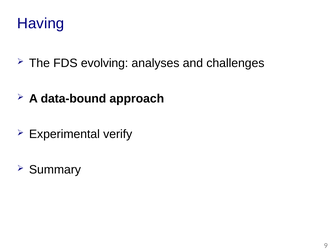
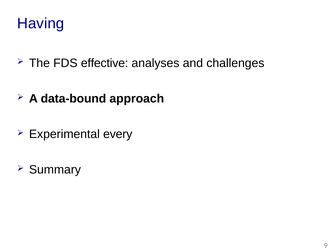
evolving: evolving -> effective
verify: verify -> every
